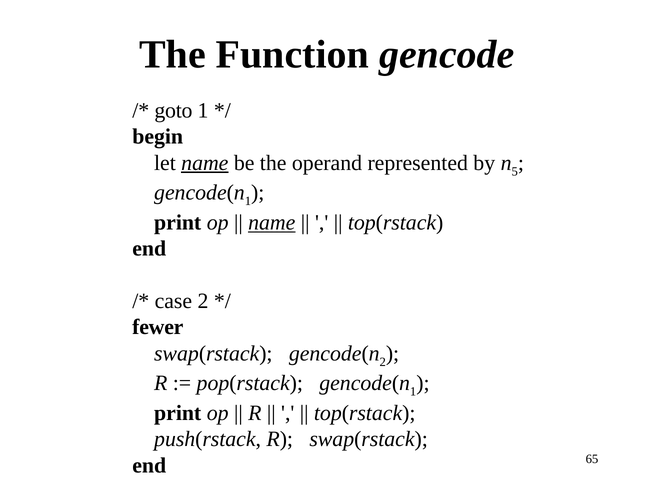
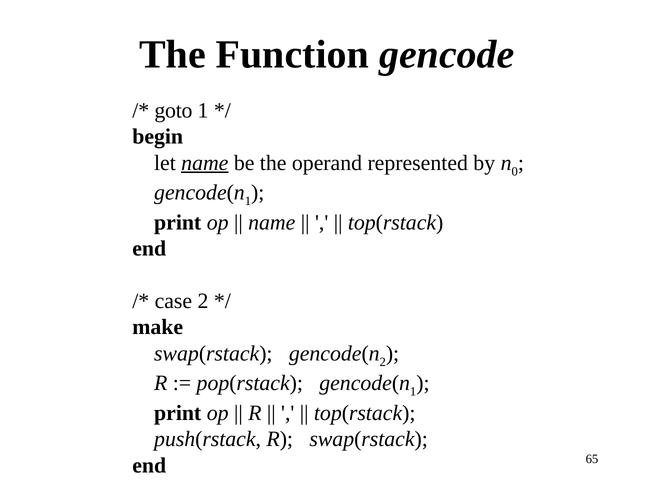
5: 5 -> 0
name at (272, 222) underline: present -> none
fewer: fewer -> make
